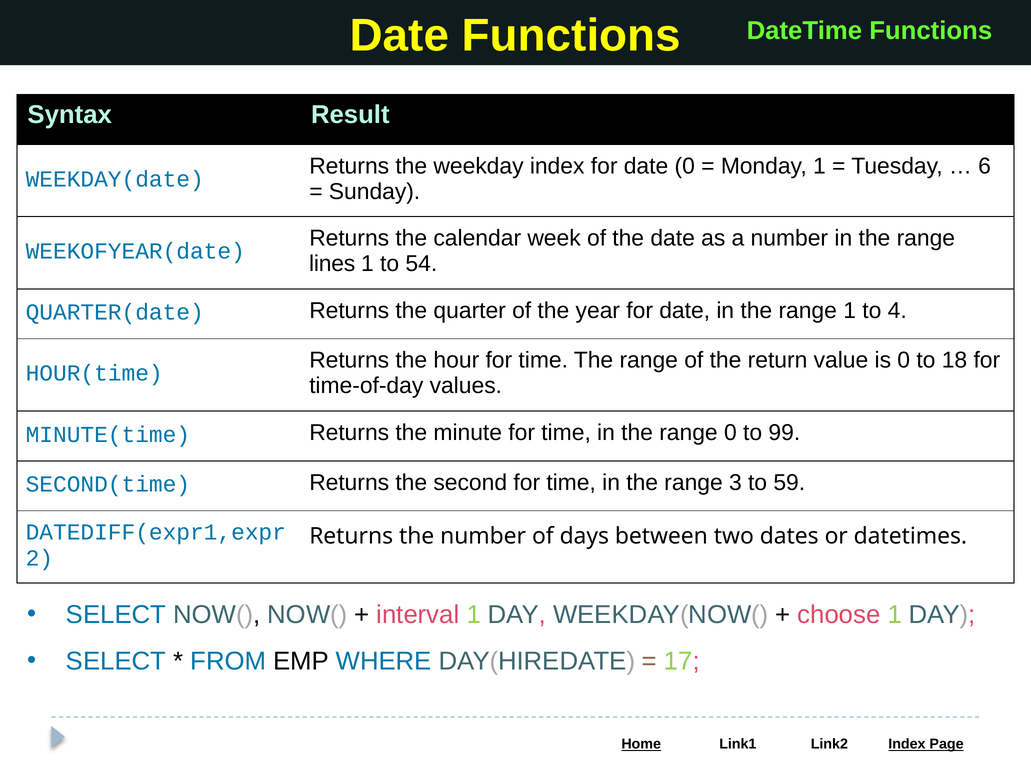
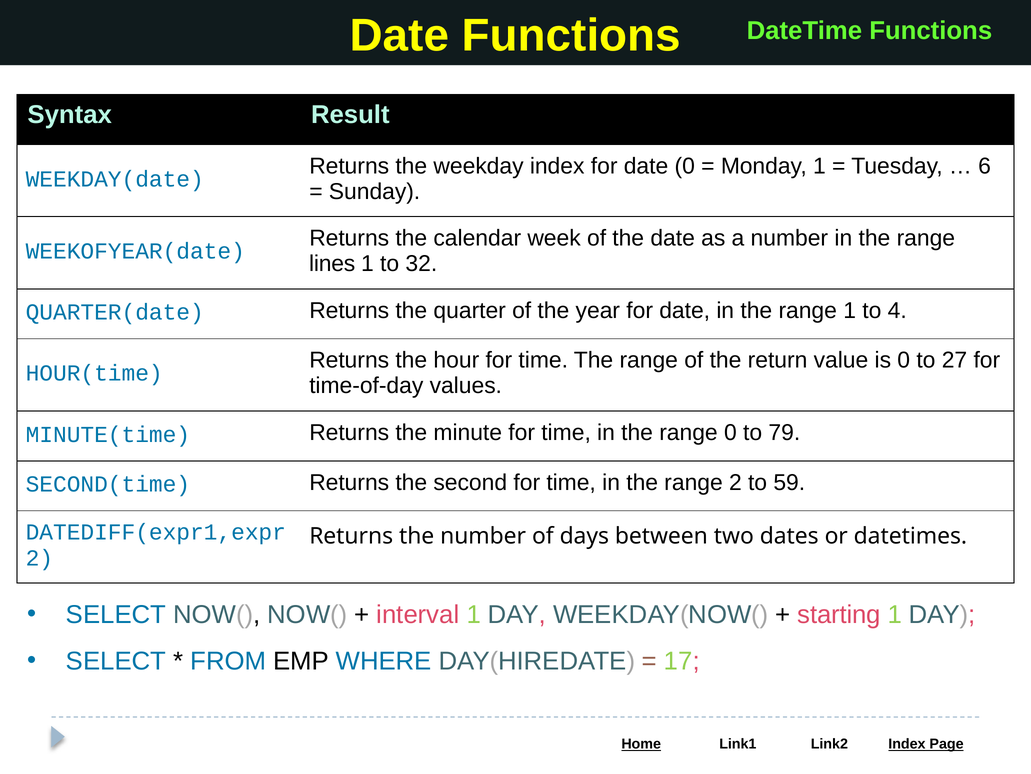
54: 54 -> 32
18: 18 -> 27
99: 99 -> 79
range 3: 3 -> 2
choose: choose -> starting
